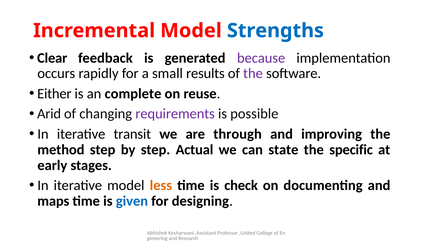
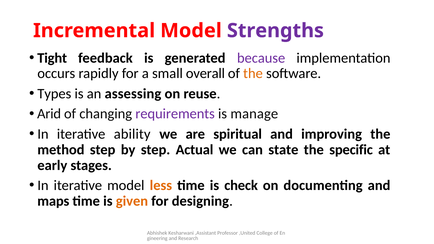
Strengths colour: blue -> purple
Clear: Clear -> Tight
results: results -> overall
the at (253, 74) colour: purple -> orange
Either: Either -> Types
complete: complete -> assessing
possible: possible -> manage
transit: transit -> ability
through: through -> spiritual
given colour: blue -> orange
